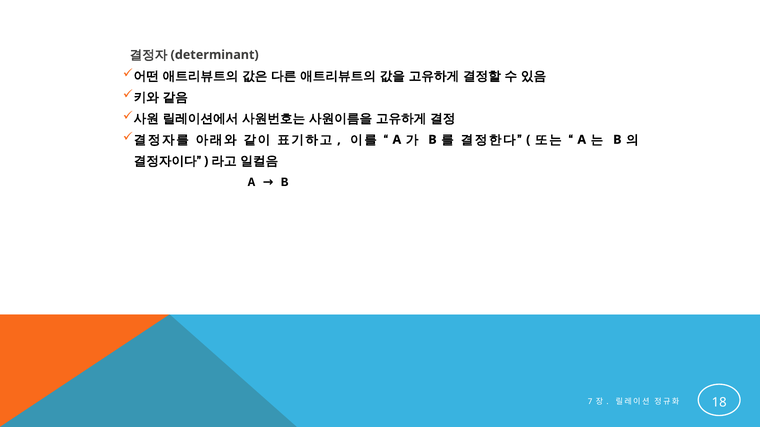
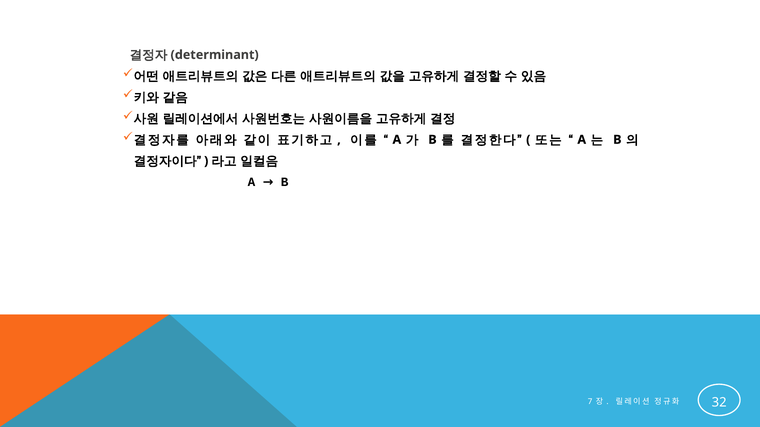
18: 18 -> 32
